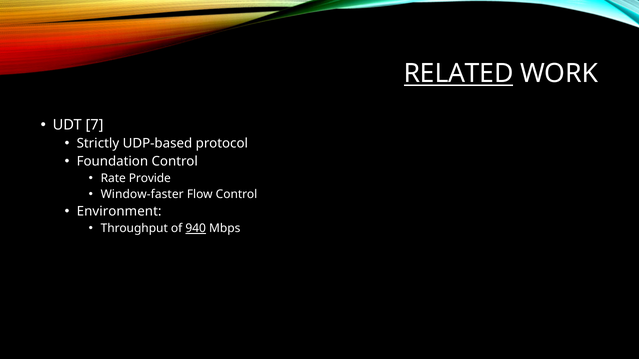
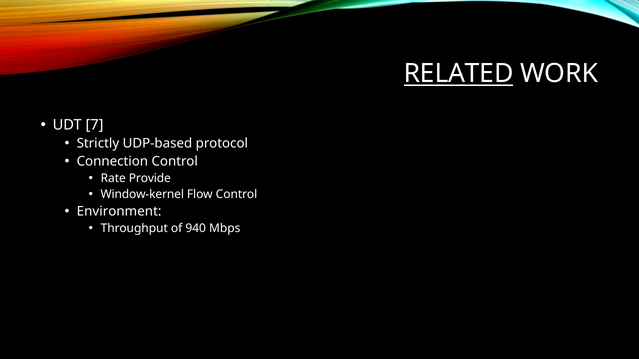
Foundation: Foundation -> Connection
Window-faster: Window-faster -> Window-kernel
940 underline: present -> none
